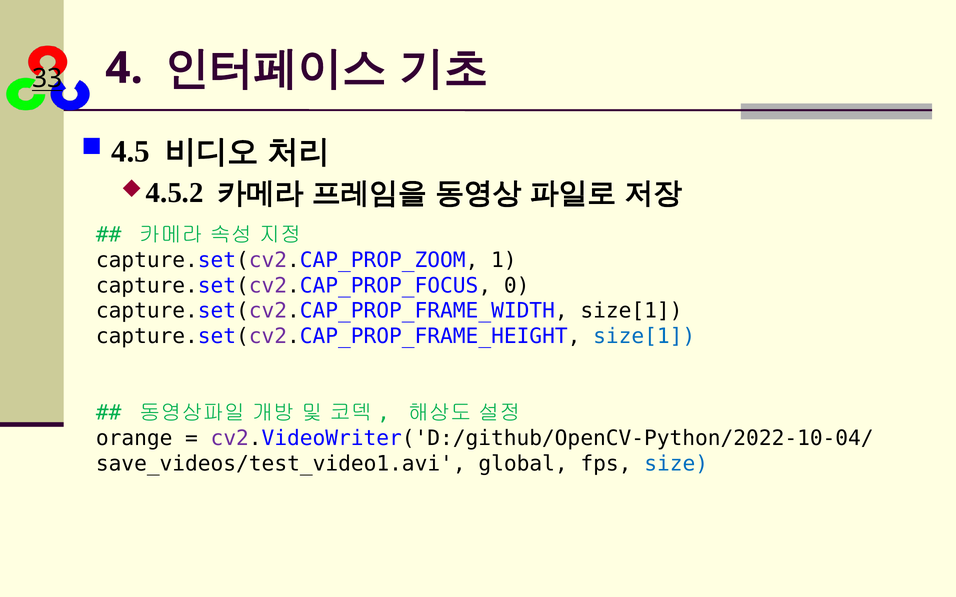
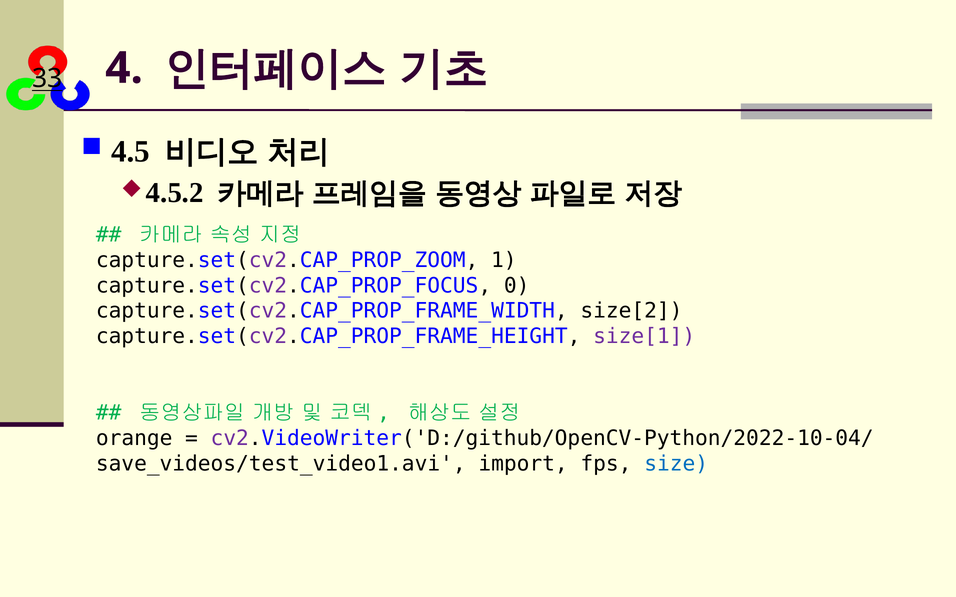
capture.set(cv2.CAP_PROP_FRAME_WIDTH size[1: size[1 -> size[2
size[1 at (644, 337) colour: blue -> purple
global: global -> import
